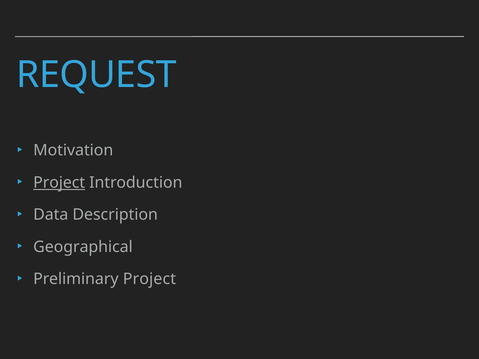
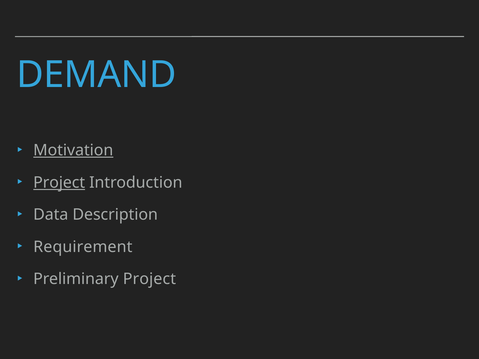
REQUEST: REQUEST -> DEMAND
Motivation underline: none -> present
Geographical: Geographical -> Requirement
